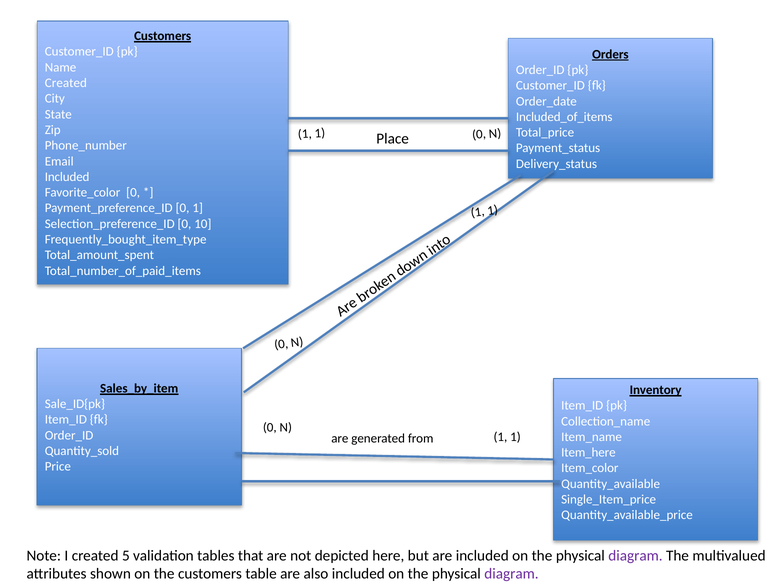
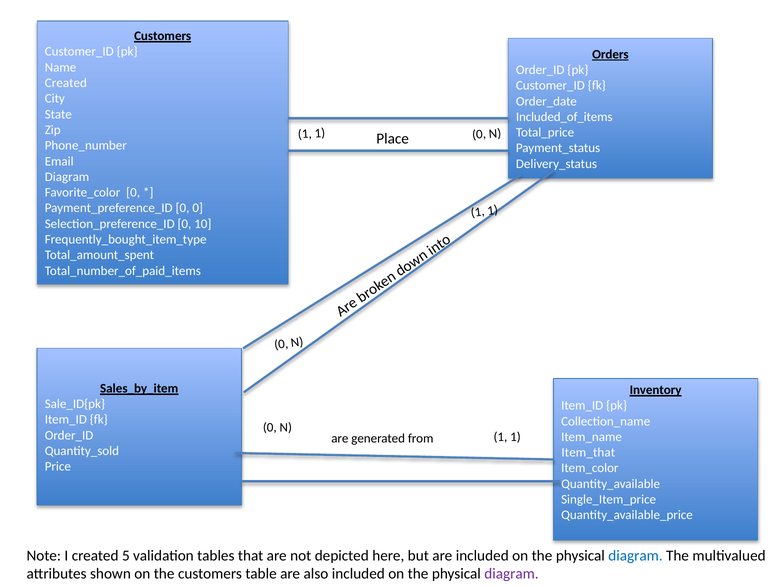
Included at (67, 177): Included -> Diagram
0 1: 1 -> 0
Item_here: Item_here -> Item_that
diagram at (635, 555) colour: purple -> blue
